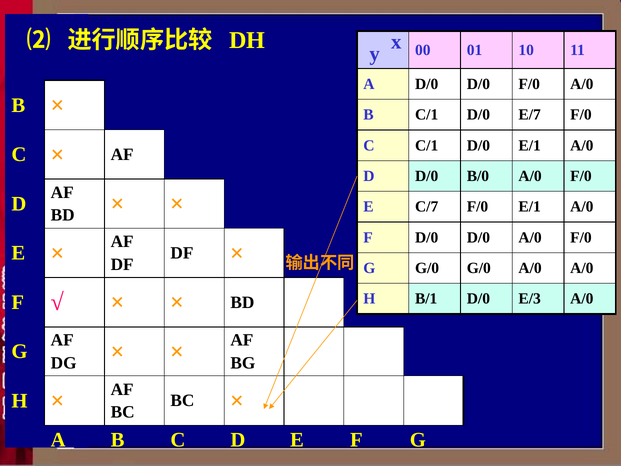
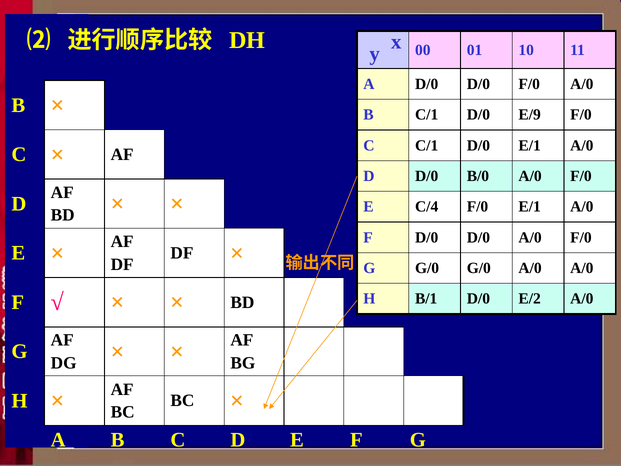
E/7: E/7 -> E/9
C/7: C/7 -> C/4
E/3: E/3 -> E/2
